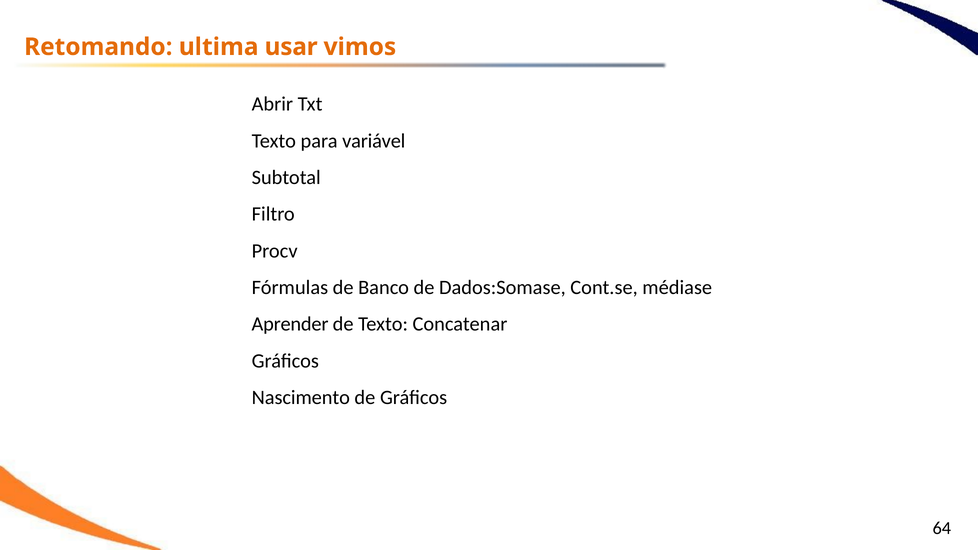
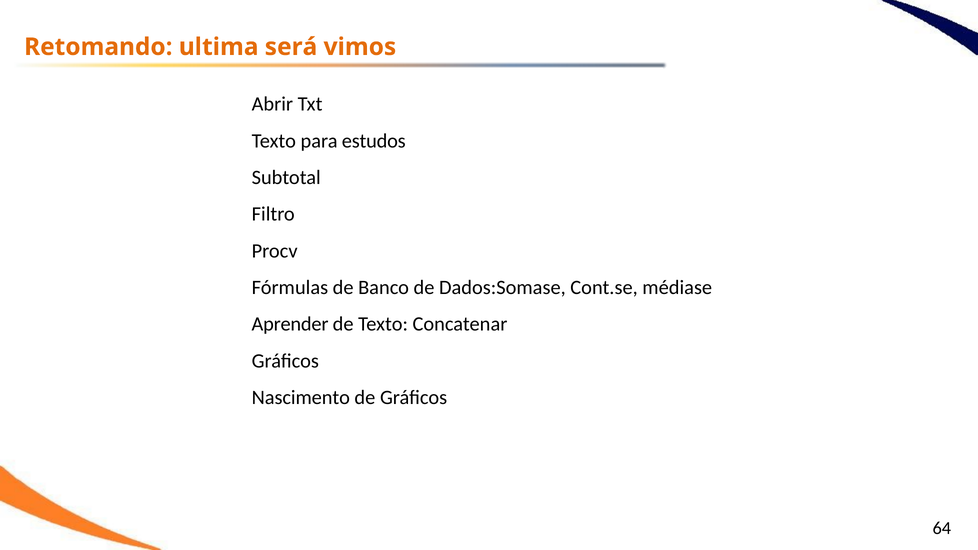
usar: usar -> será
variável: variável -> estudos
